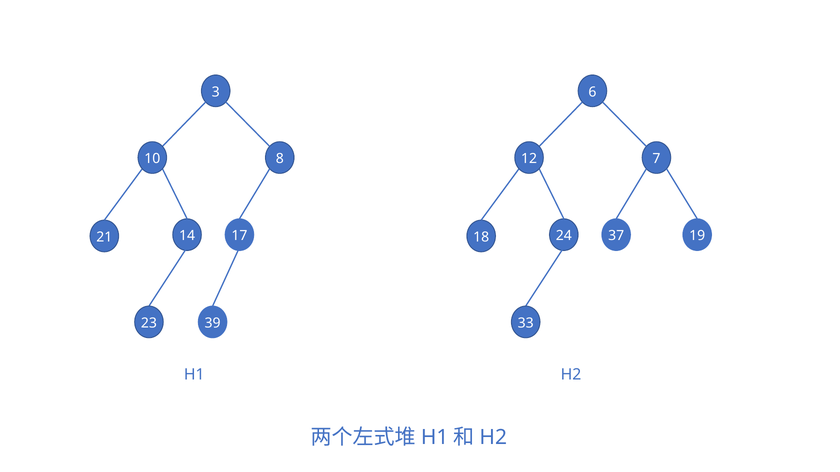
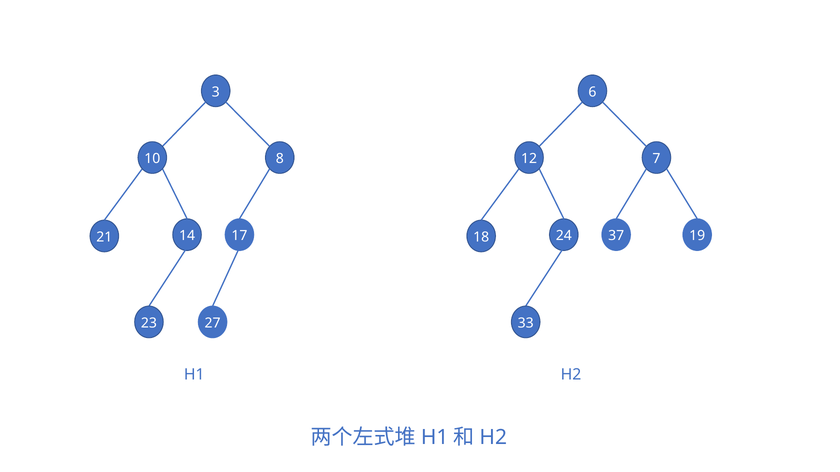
39: 39 -> 27
